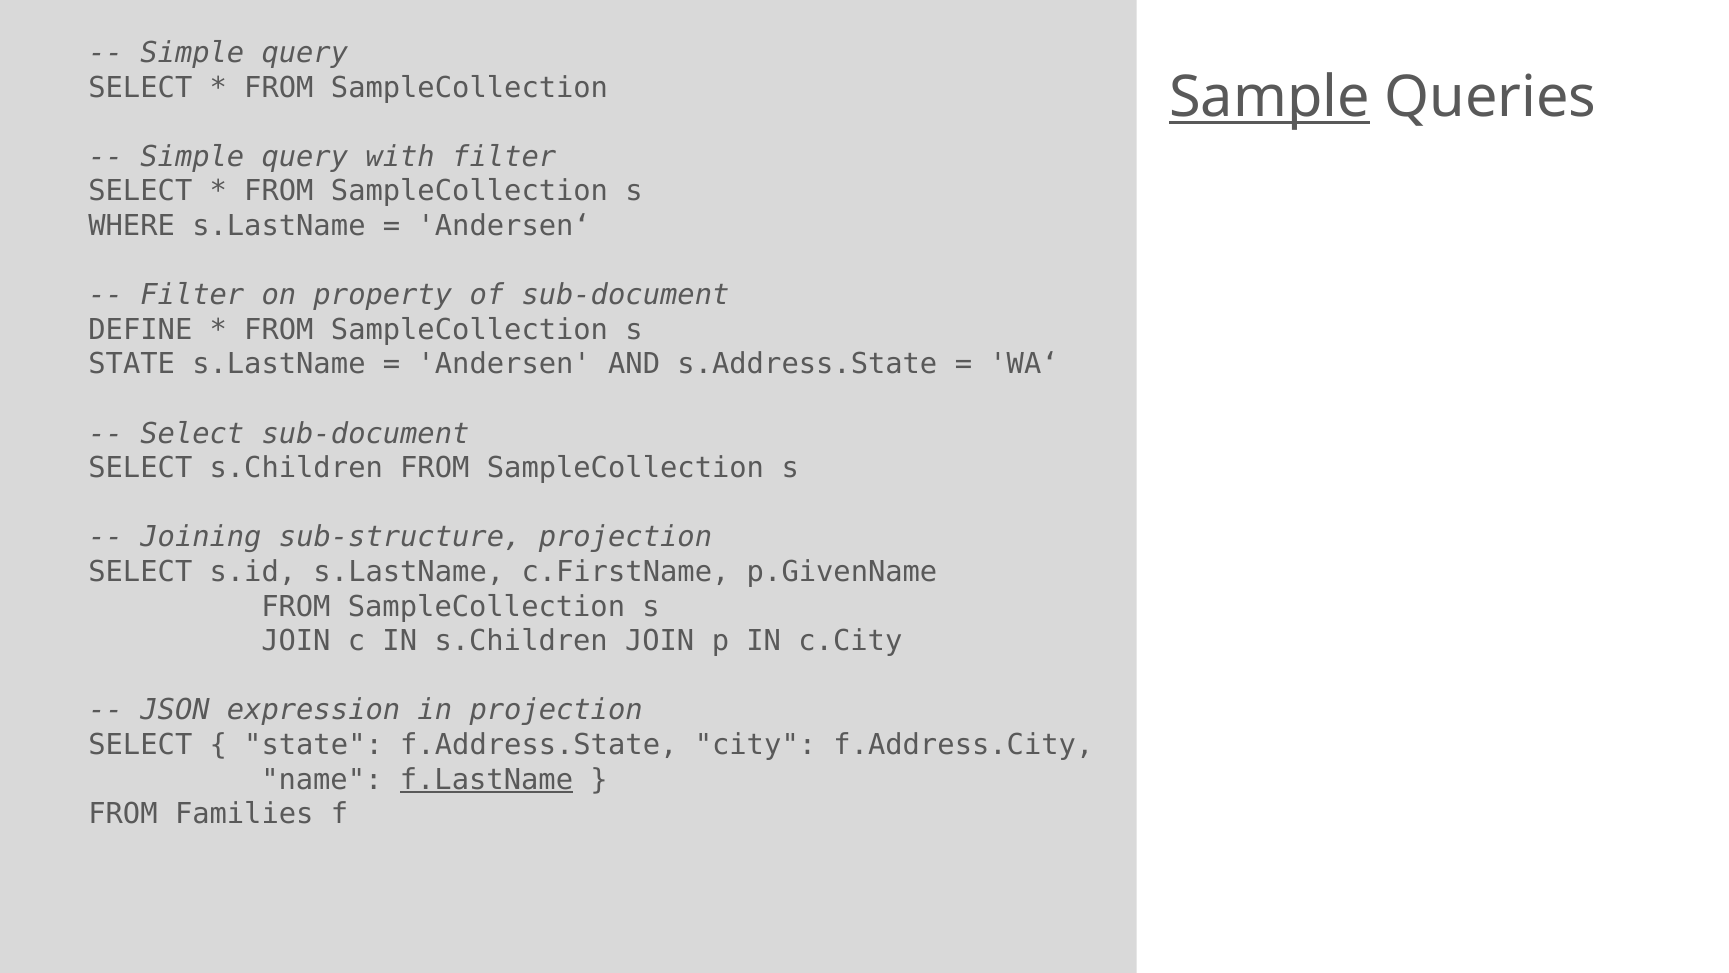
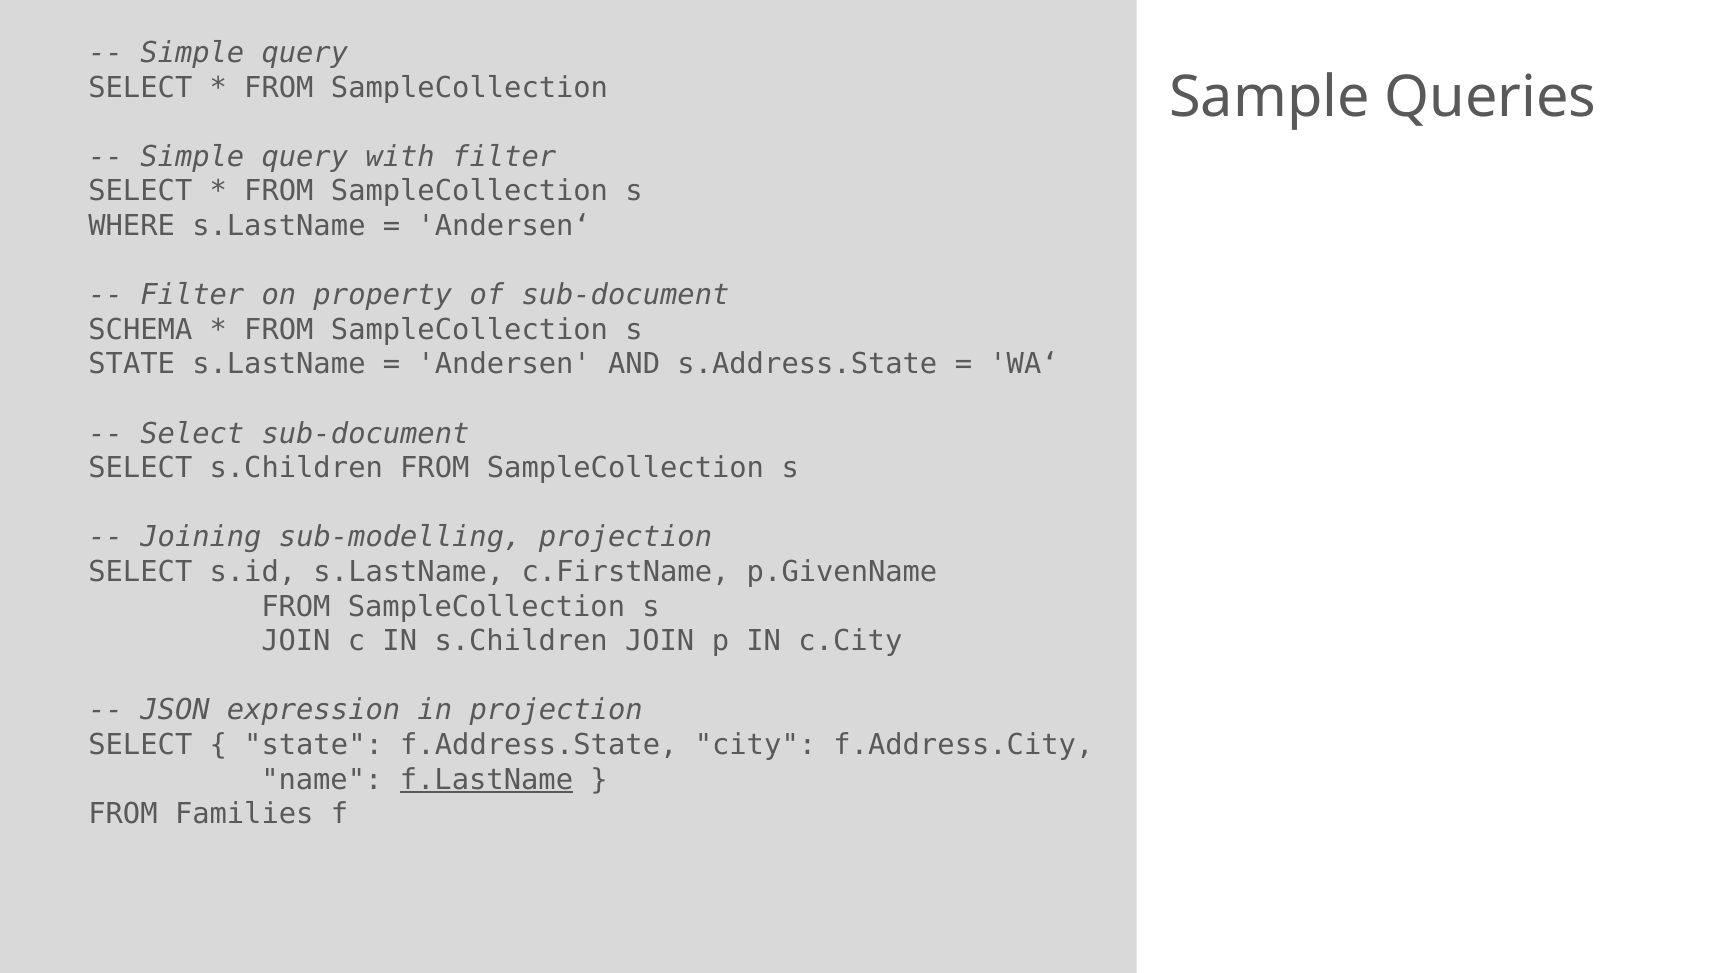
Sample underline: present -> none
DEFINE: DEFINE -> SCHEMA
sub-structure: sub-structure -> sub-modelling
